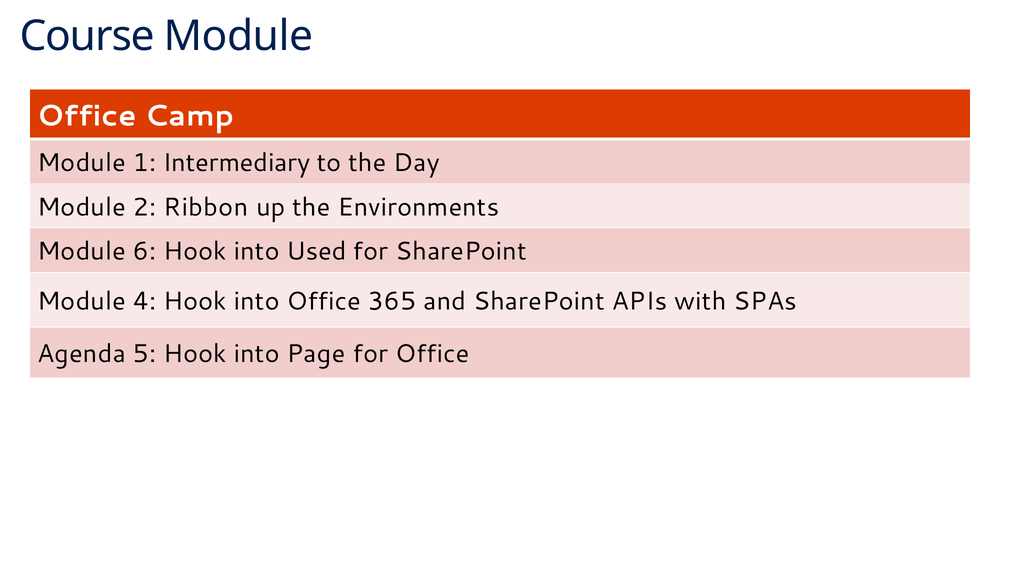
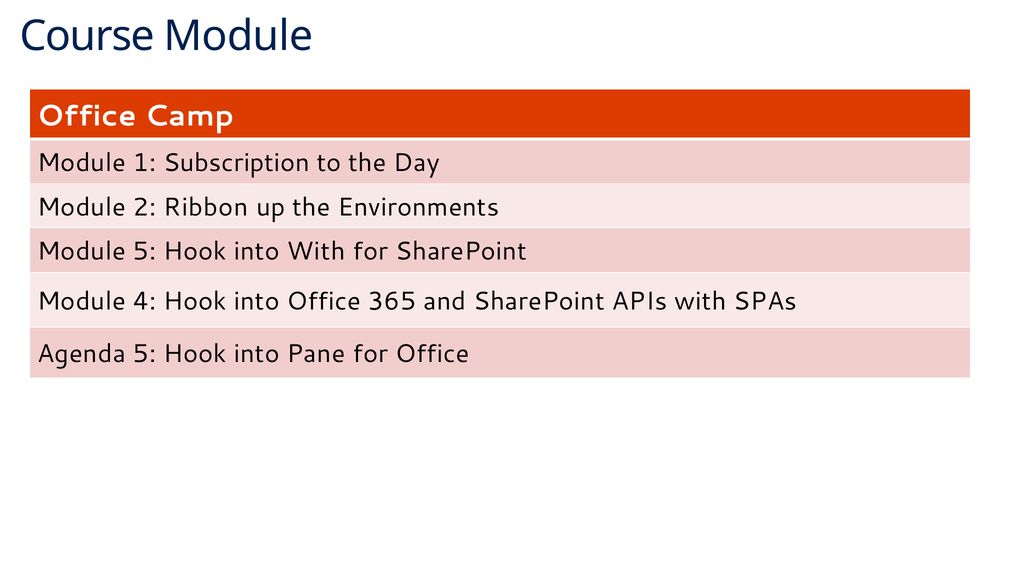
Intermediary: Intermediary -> Subscription
Module 6: 6 -> 5
into Used: Used -> With
Page: Page -> Pane
